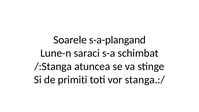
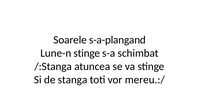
Lune-n saraci: saraci -> stinge
primiti: primiti -> stanga
stanga.:/: stanga.:/ -> mereu.:/
